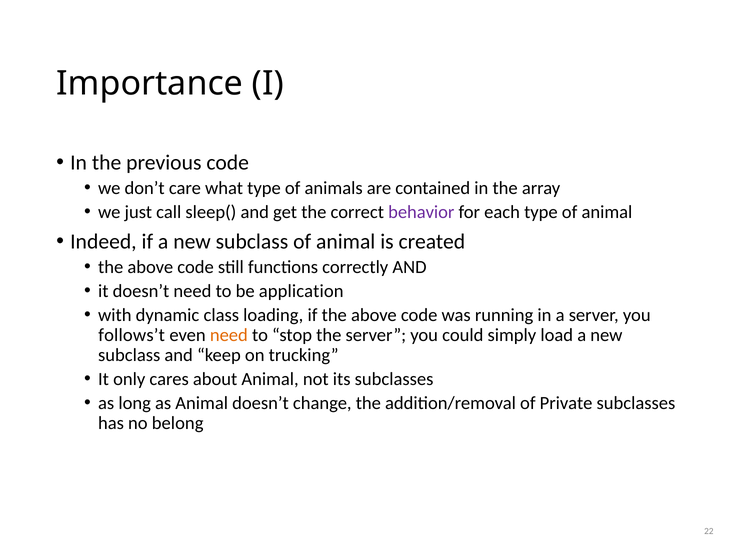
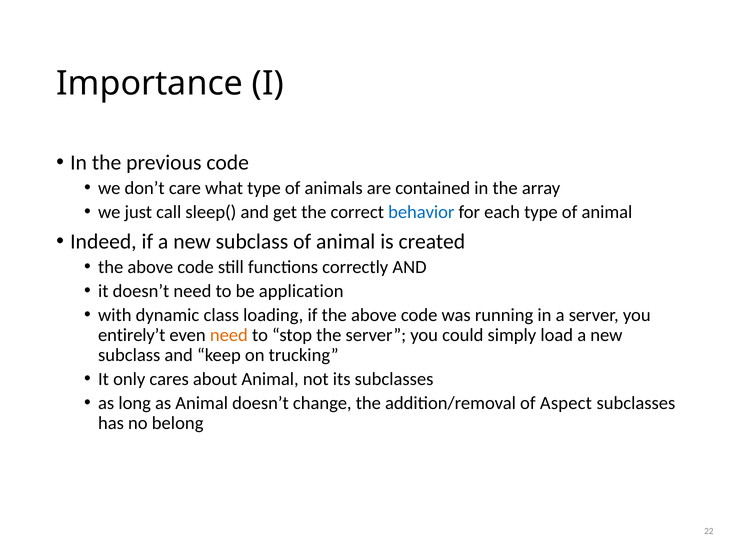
behavior colour: purple -> blue
follows’t: follows’t -> entirely’t
Private: Private -> Aspect
